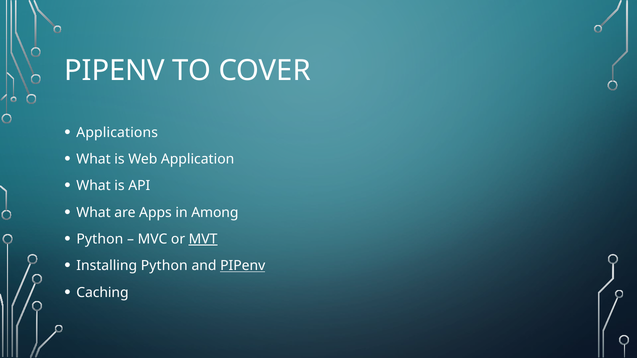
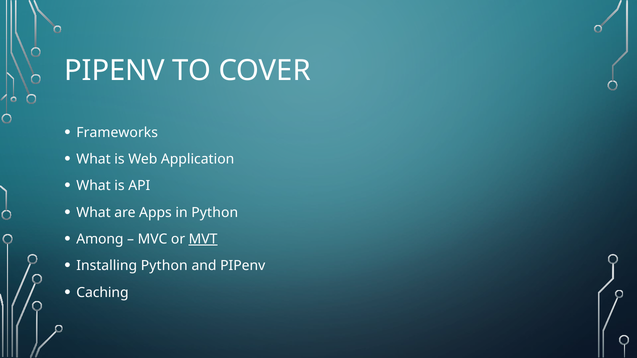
Applications: Applications -> Frameworks
in Among: Among -> Python
Python at (100, 239): Python -> Among
PIPenv at (243, 266) underline: present -> none
